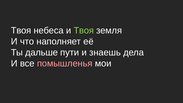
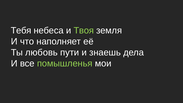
Твоя at (21, 30): Твоя -> Тебя
дальше: дальше -> любовь
помышленья colour: pink -> light green
